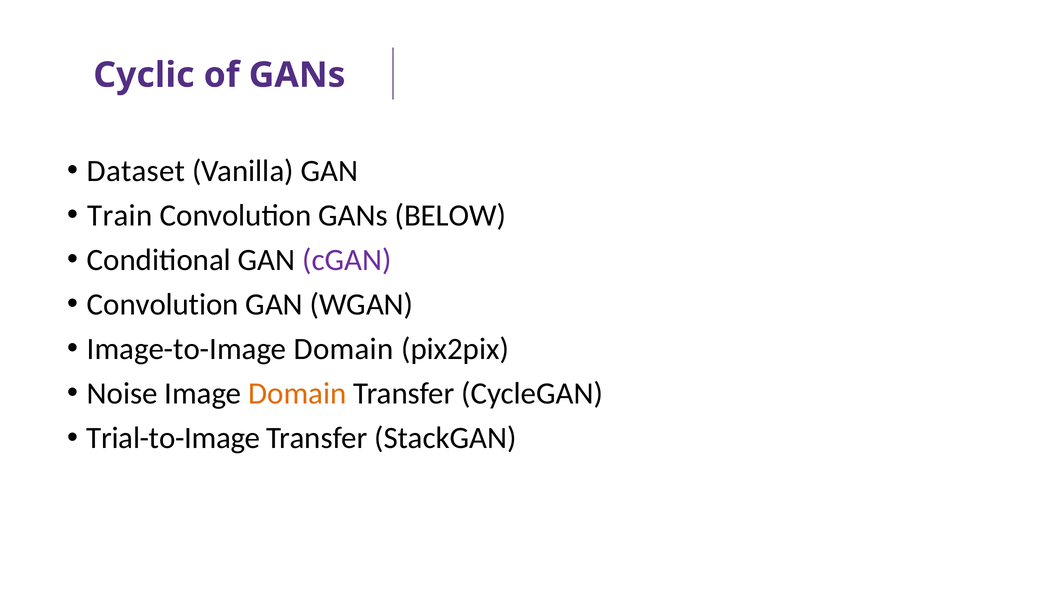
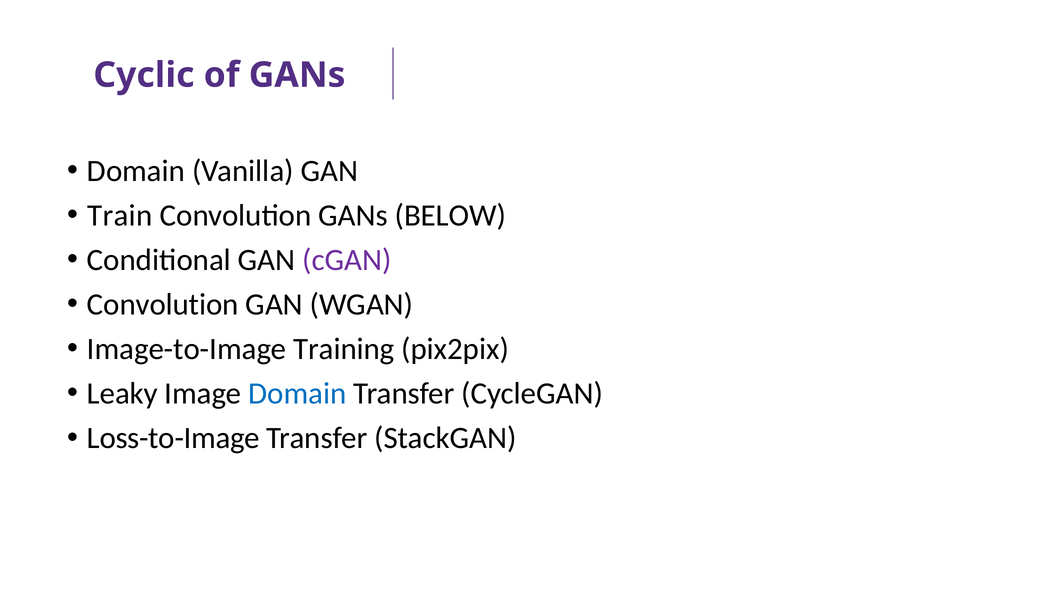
Dataset at (136, 171): Dataset -> Domain
Image-to-Image Domain: Domain -> Training
Noise: Noise -> Leaky
Domain at (297, 393) colour: orange -> blue
Trial-to-Image: Trial-to-Image -> Loss-to-Image
